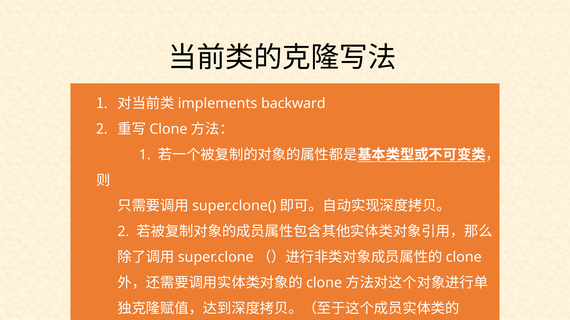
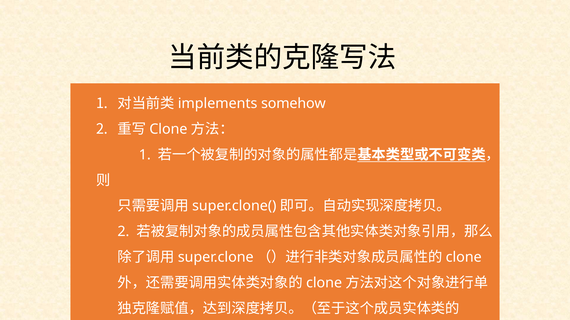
backward: backward -> somehow
